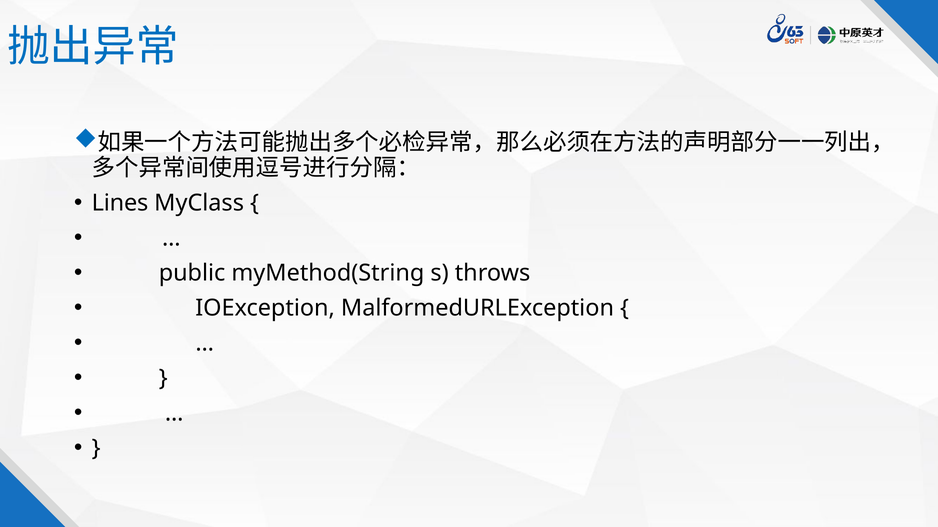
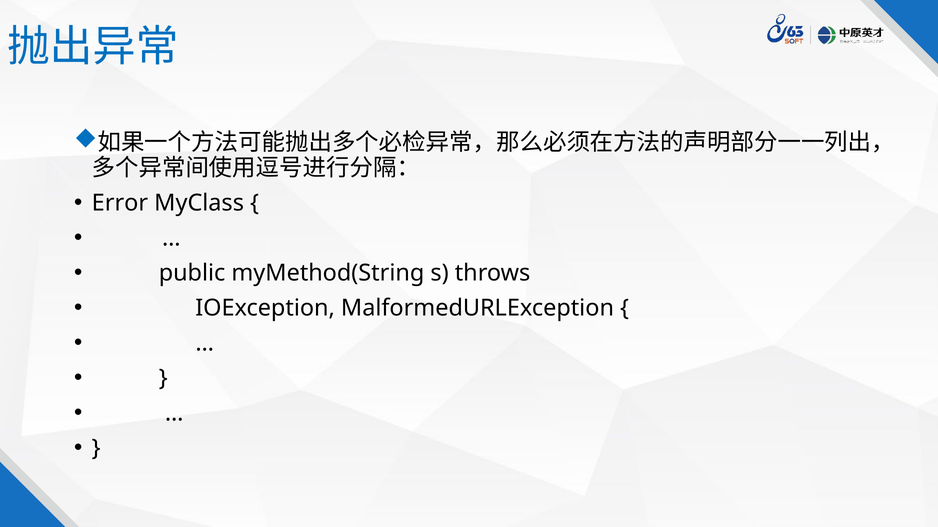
Lines: Lines -> Error
